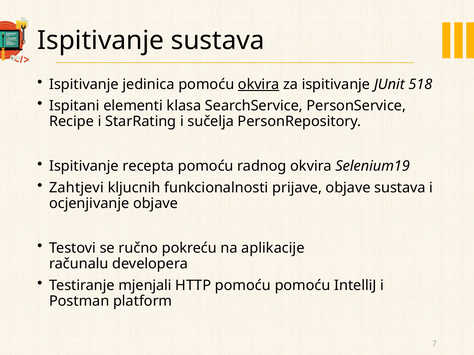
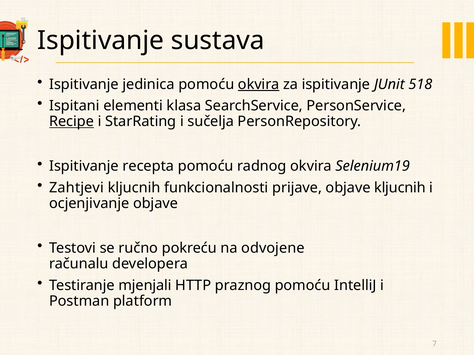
Recipe underline: none -> present
objave sustava: sustava -> kljucnih
aplikacije: aplikacije -> odvojene
HTTP pomoću: pomoću -> praznog
